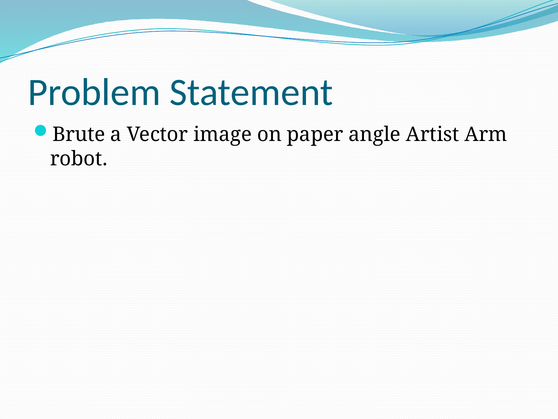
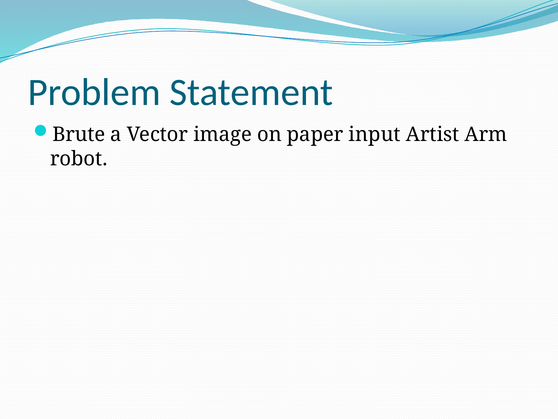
angle: angle -> input
